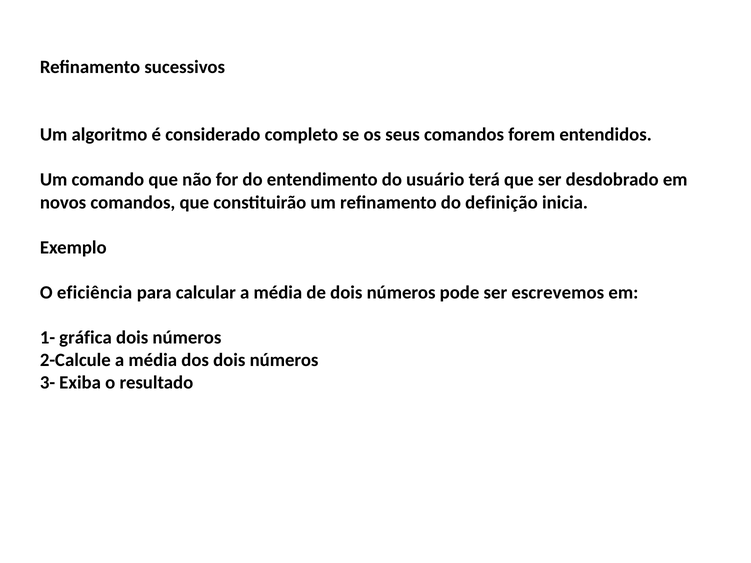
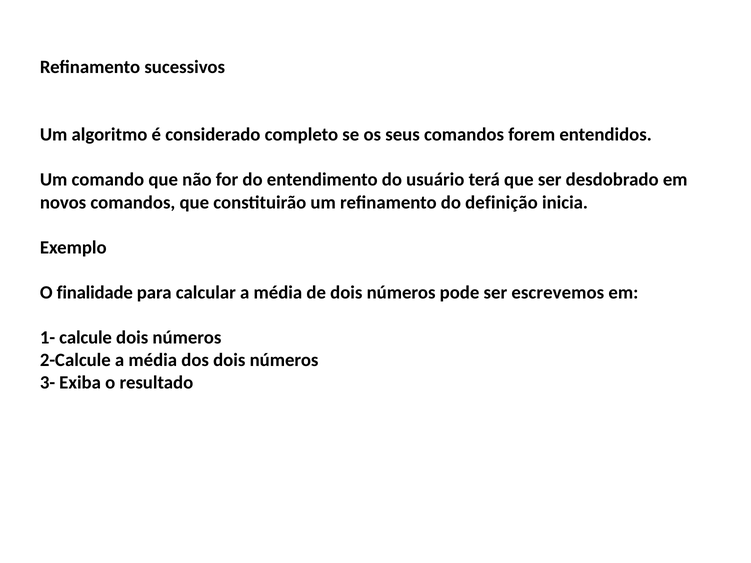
eficiência: eficiência -> finalidade
gráfica: gráfica -> calcule
